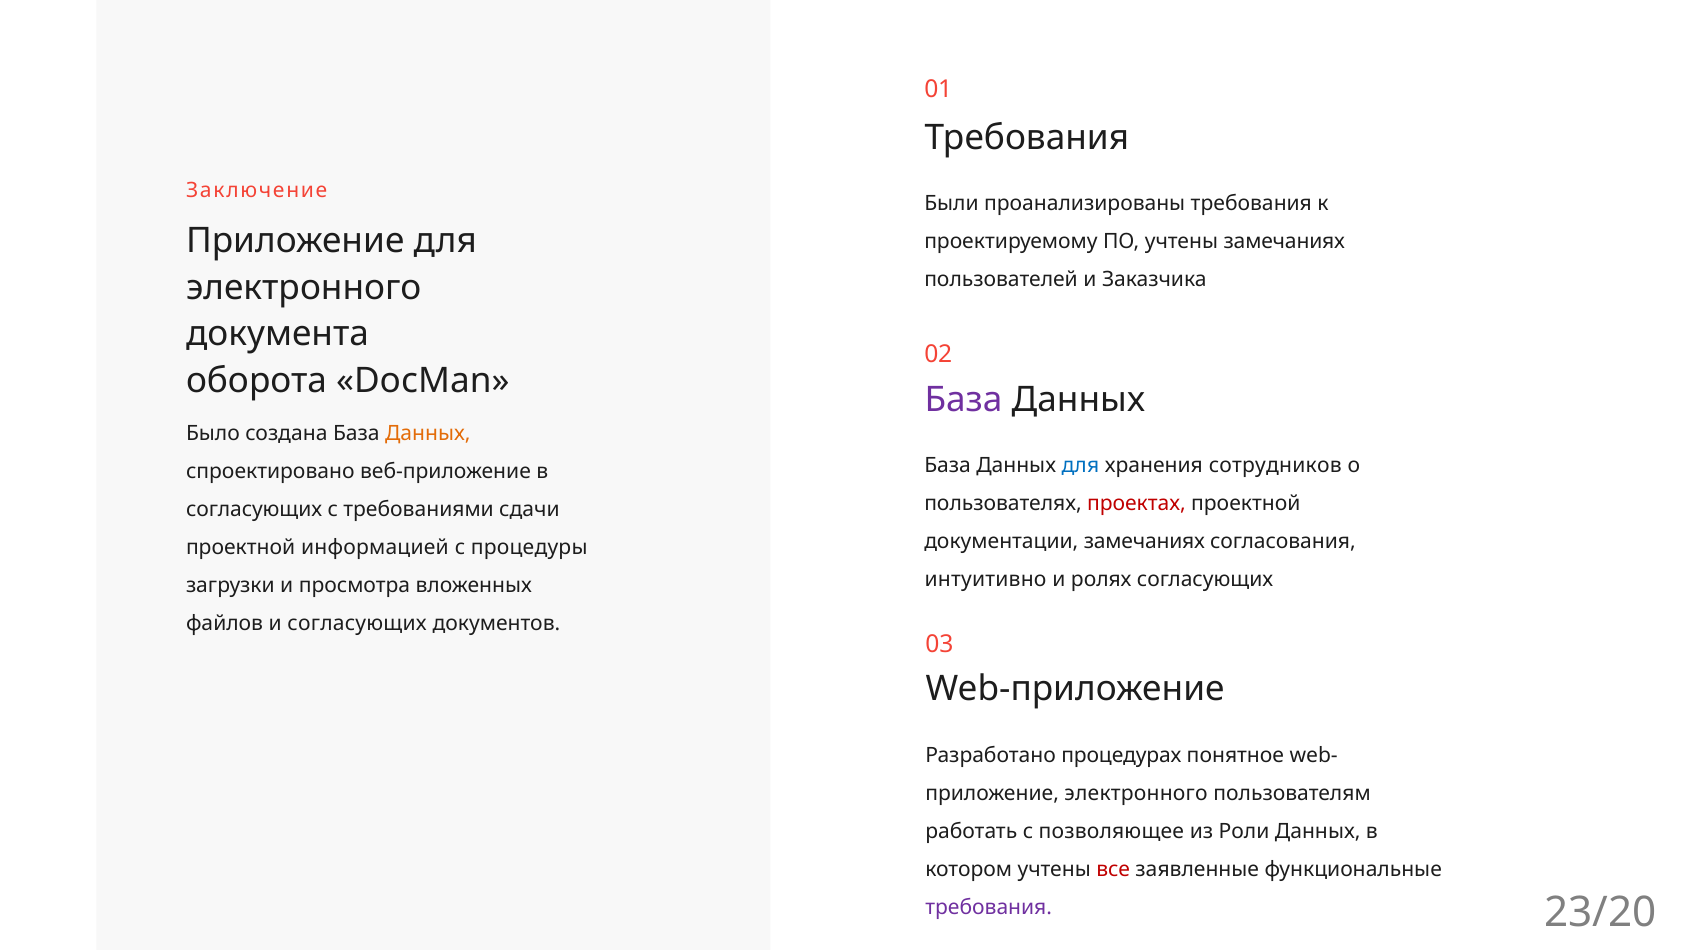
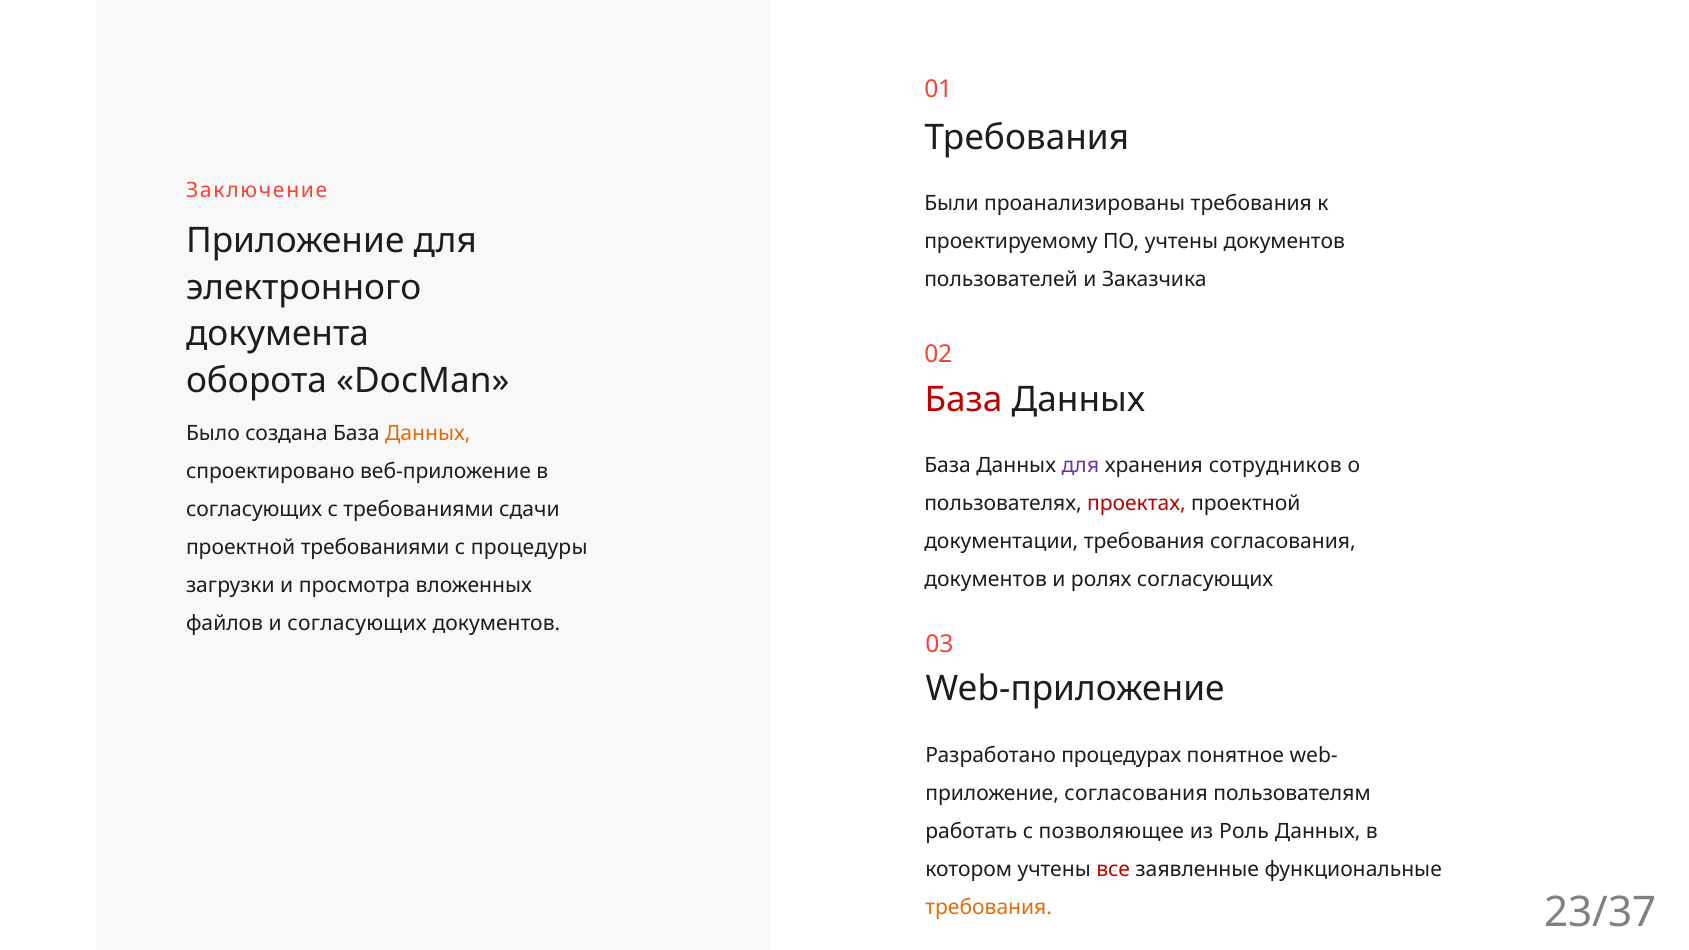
учтены замечаниях: замечаниях -> документов
База at (964, 400) colour: purple -> red
для at (1080, 466) colour: blue -> purple
документации замечаниях: замечаниях -> требования
проектной информацией: информацией -> требованиями
интуитивно at (986, 580): интуитивно -> документов
приложение электронного: электронного -> согласования
Роли: Роли -> Роль
23/20: 23/20 -> 23/37
требования at (989, 907) colour: purple -> orange
